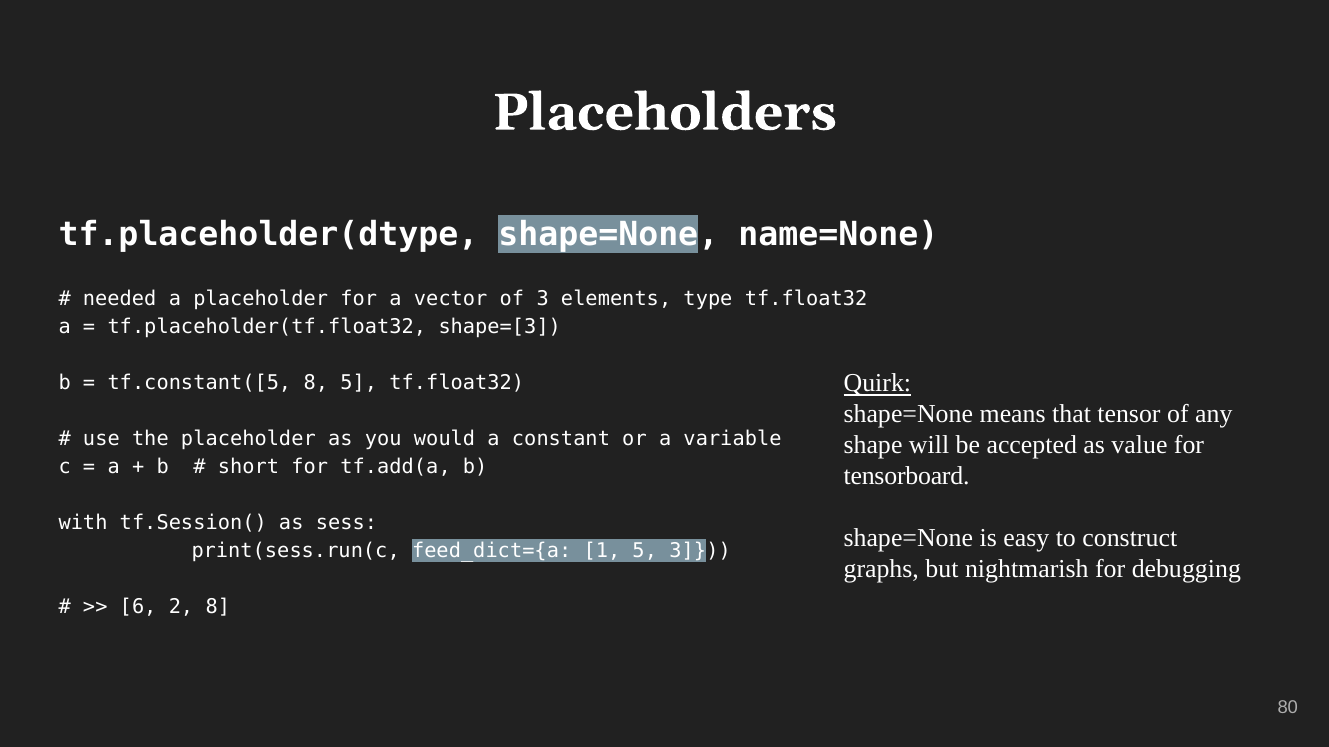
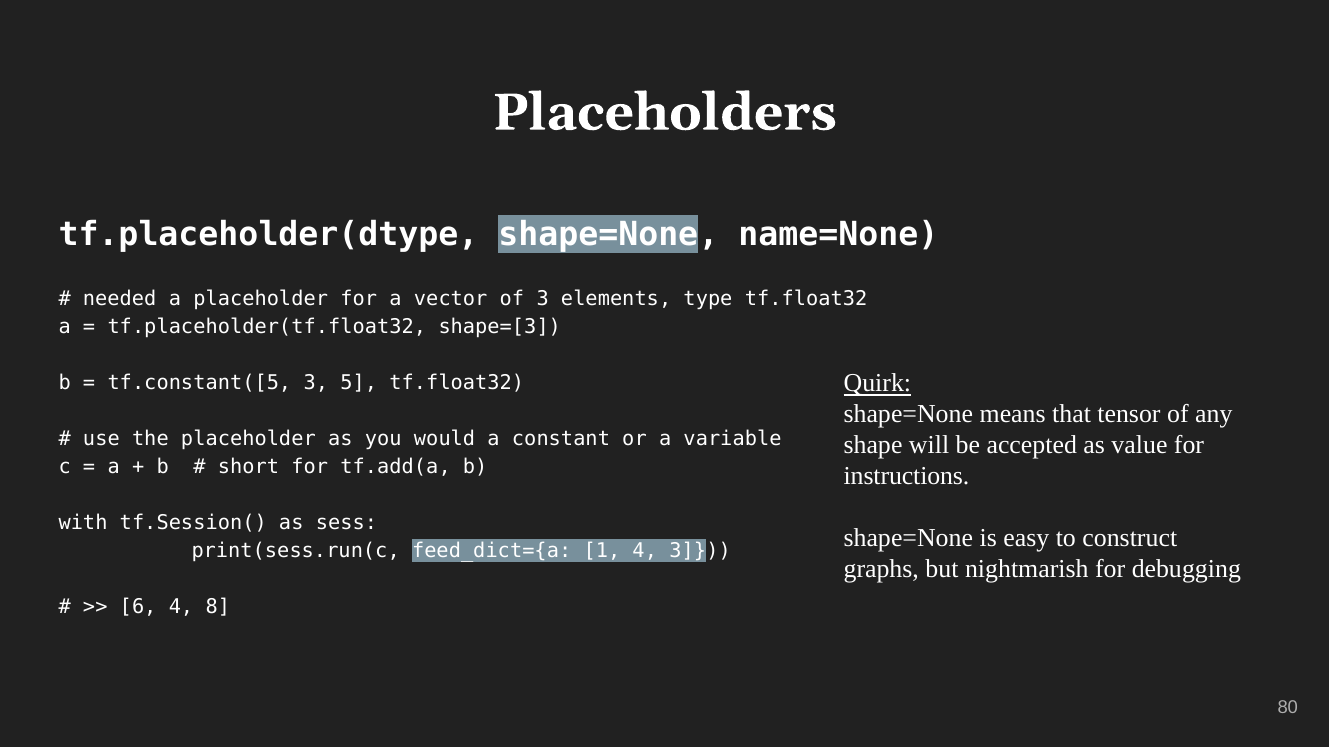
tf.constant([5 8: 8 -> 3
tensorboard: tensorboard -> instructions
1 5: 5 -> 4
6 2: 2 -> 4
